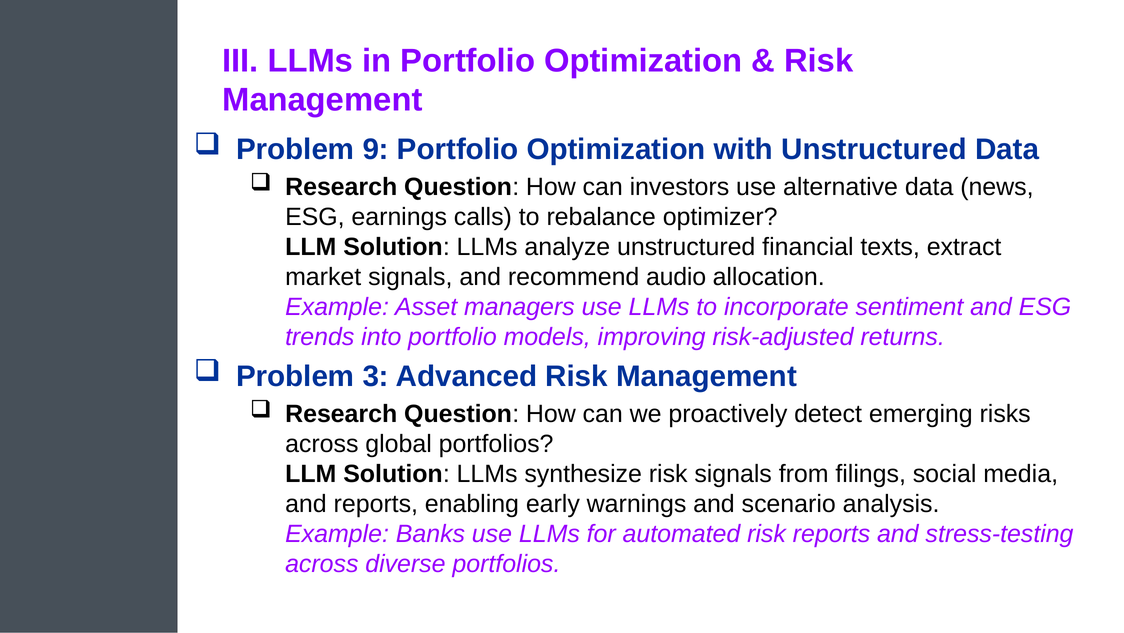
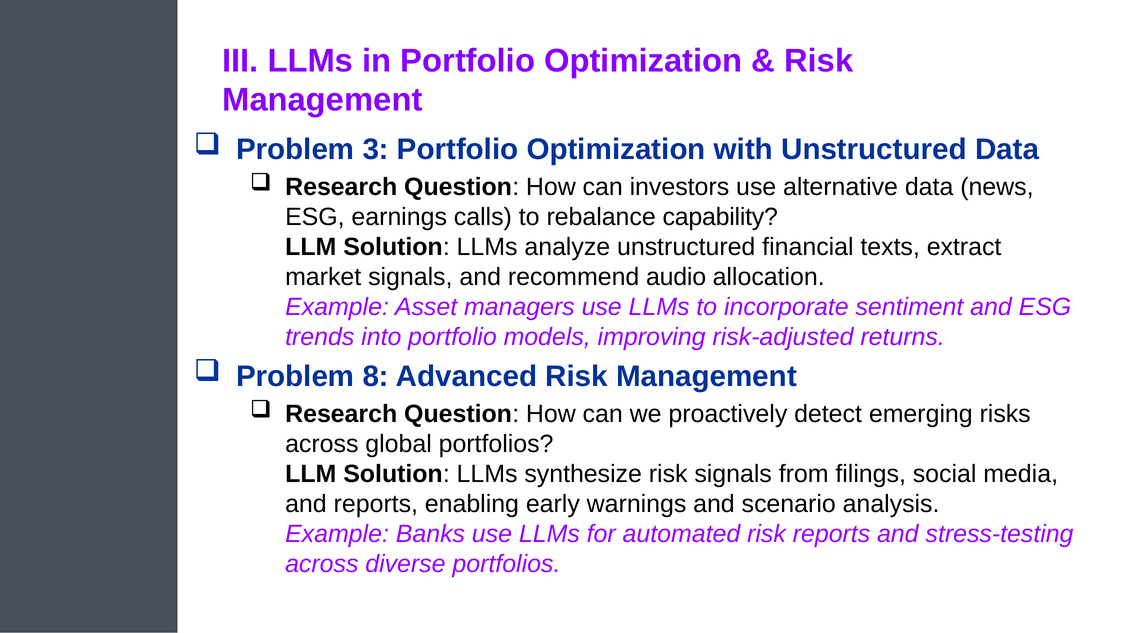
9: 9 -> 3
optimizer: optimizer -> capability
3: 3 -> 8
